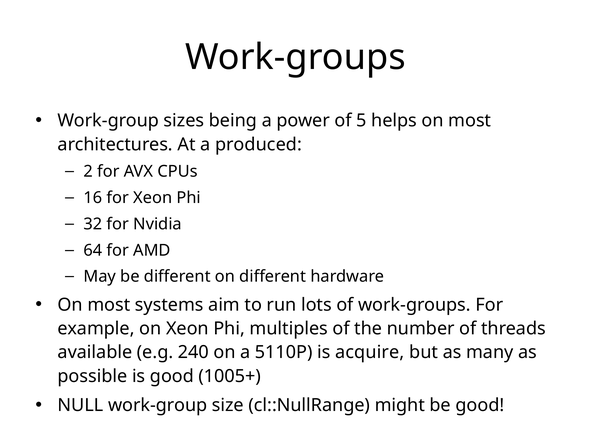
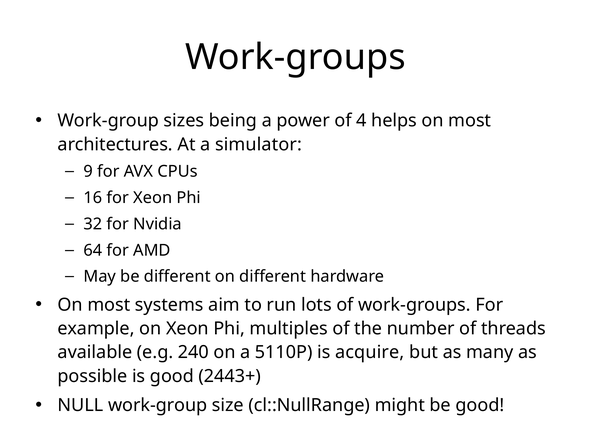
5: 5 -> 4
produced: produced -> simulator
2: 2 -> 9
1005+: 1005+ -> 2443+
